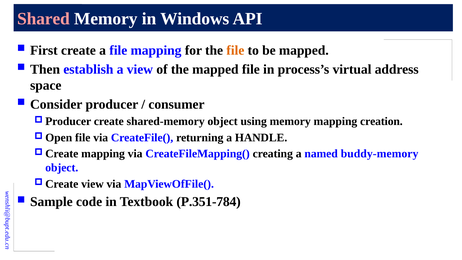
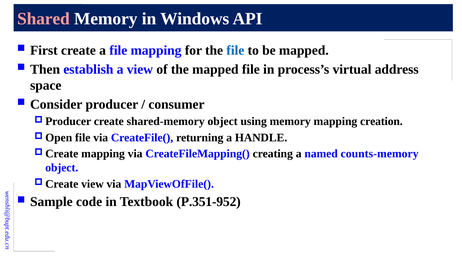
file at (235, 50) colour: orange -> blue
buddy-memory: buddy-memory -> counts-memory
P.351-784: P.351-784 -> P.351-952
